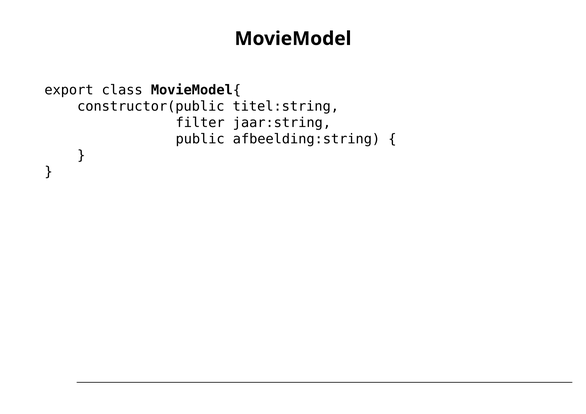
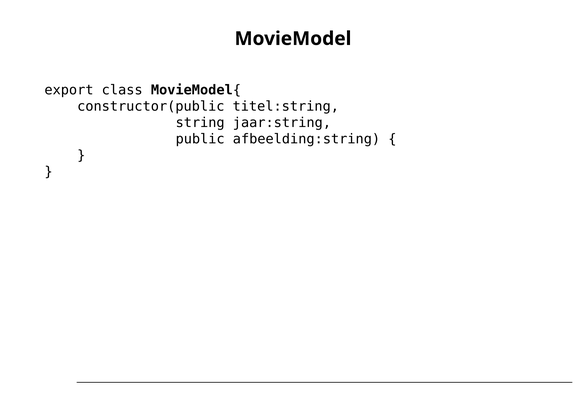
filter: filter -> string
